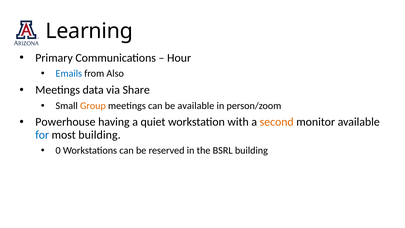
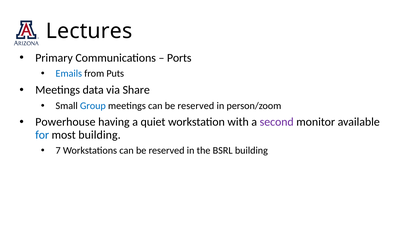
Learning: Learning -> Lectures
Hour: Hour -> Ports
Also: Also -> Puts
Group colour: orange -> blue
meetings can be available: available -> reserved
second colour: orange -> purple
0: 0 -> 7
